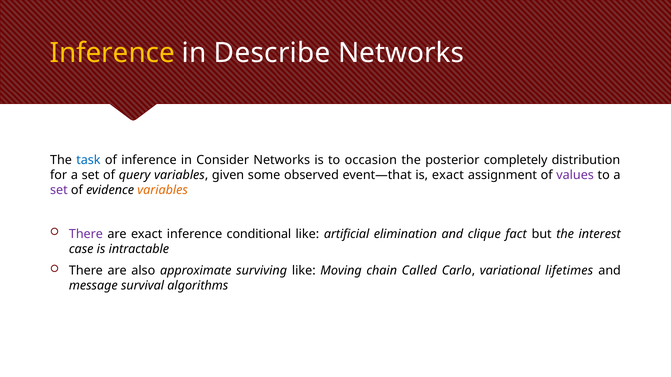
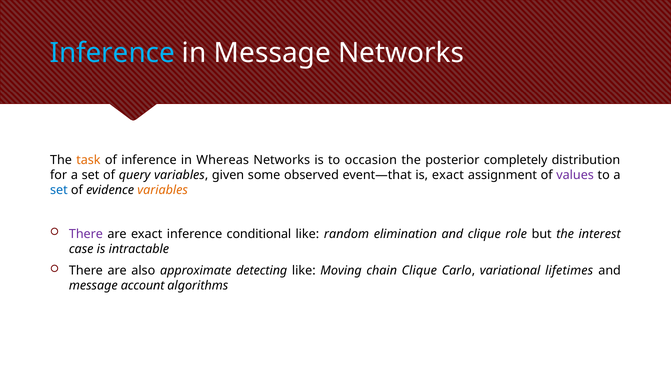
Inference at (112, 53) colour: yellow -> light blue
in Describe: Describe -> Message
task colour: blue -> orange
Consider: Consider -> Whereas
set at (59, 191) colour: purple -> blue
artificial: artificial -> random
fact: fact -> role
surviving: surviving -> detecting
chain Called: Called -> Clique
survival: survival -> account
